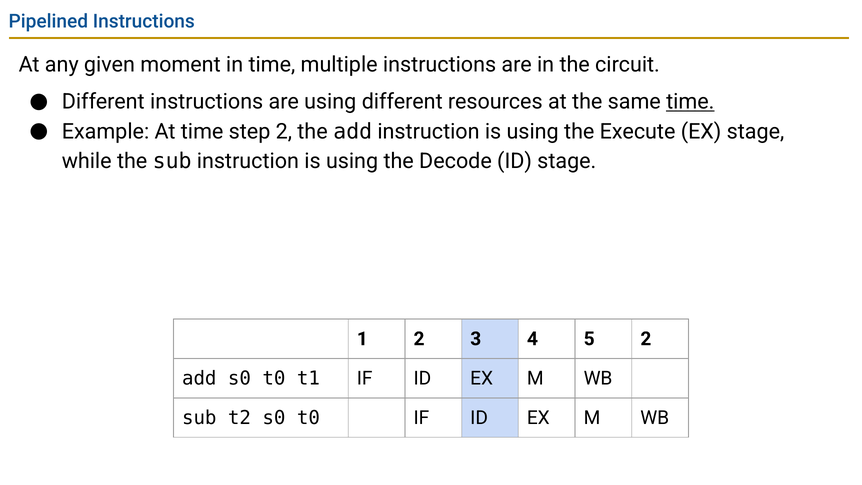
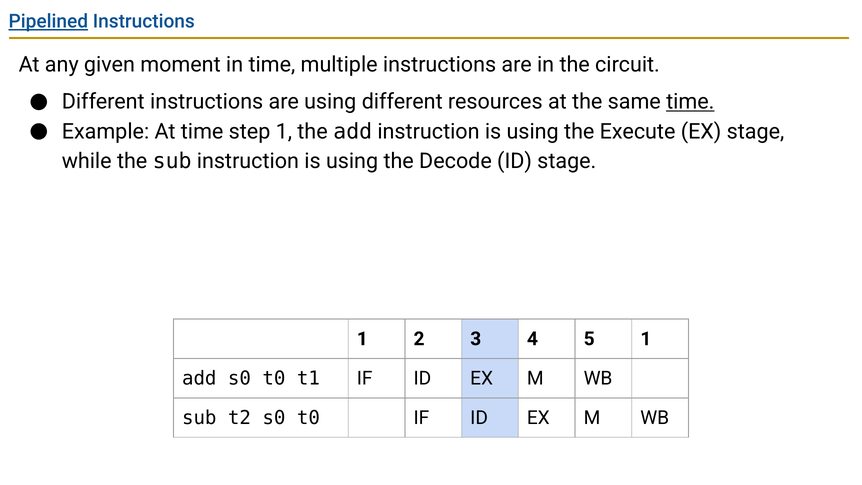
Pipelined underline: none -> present
step 2: 2 -> 1
5 2: 2 -> 1
